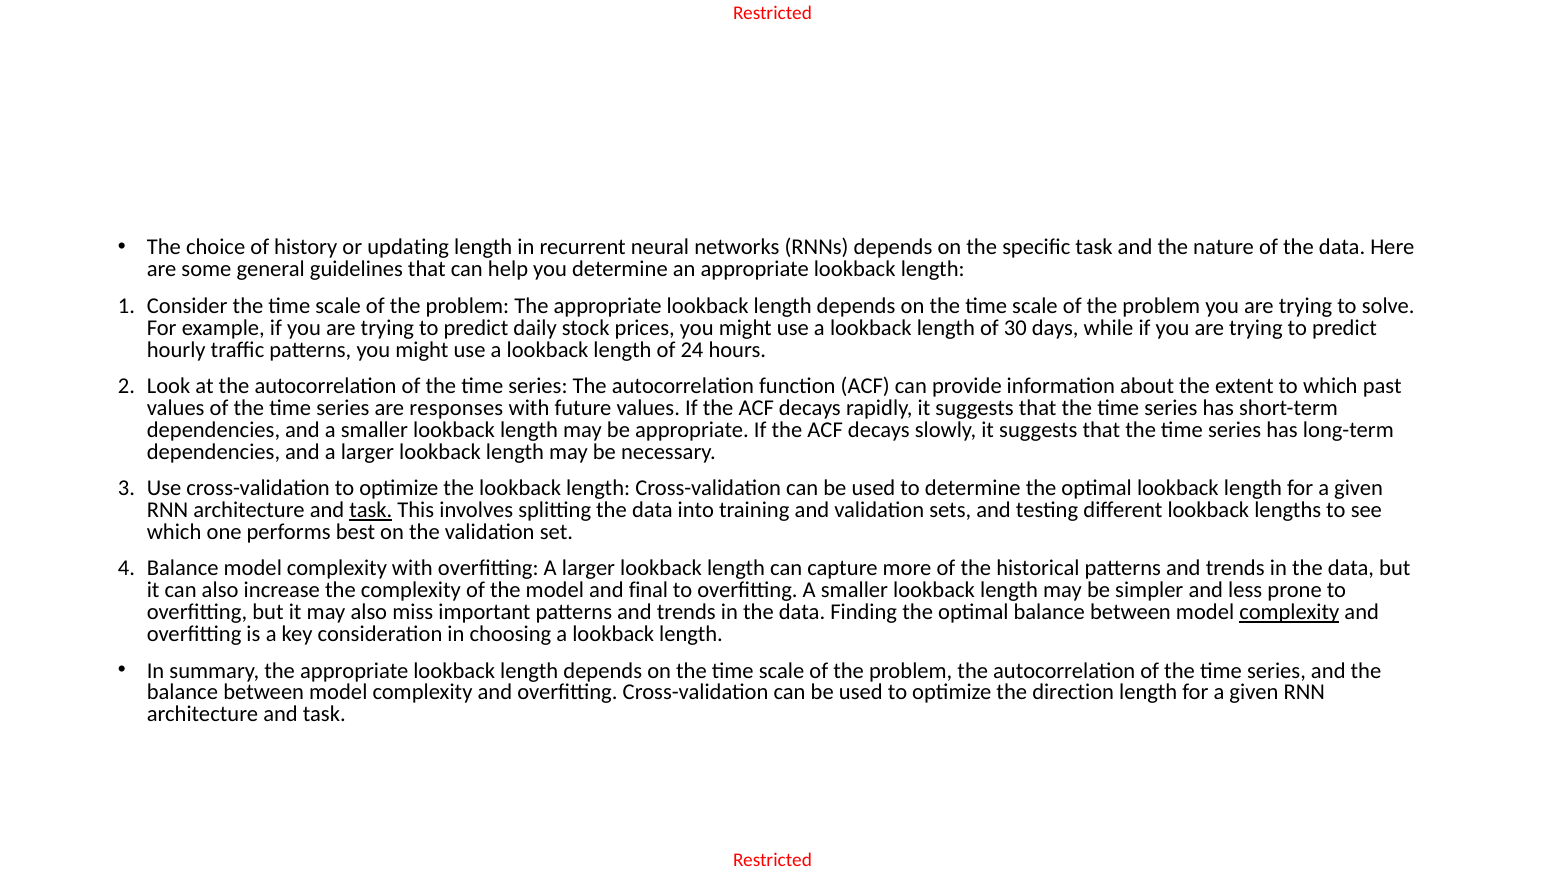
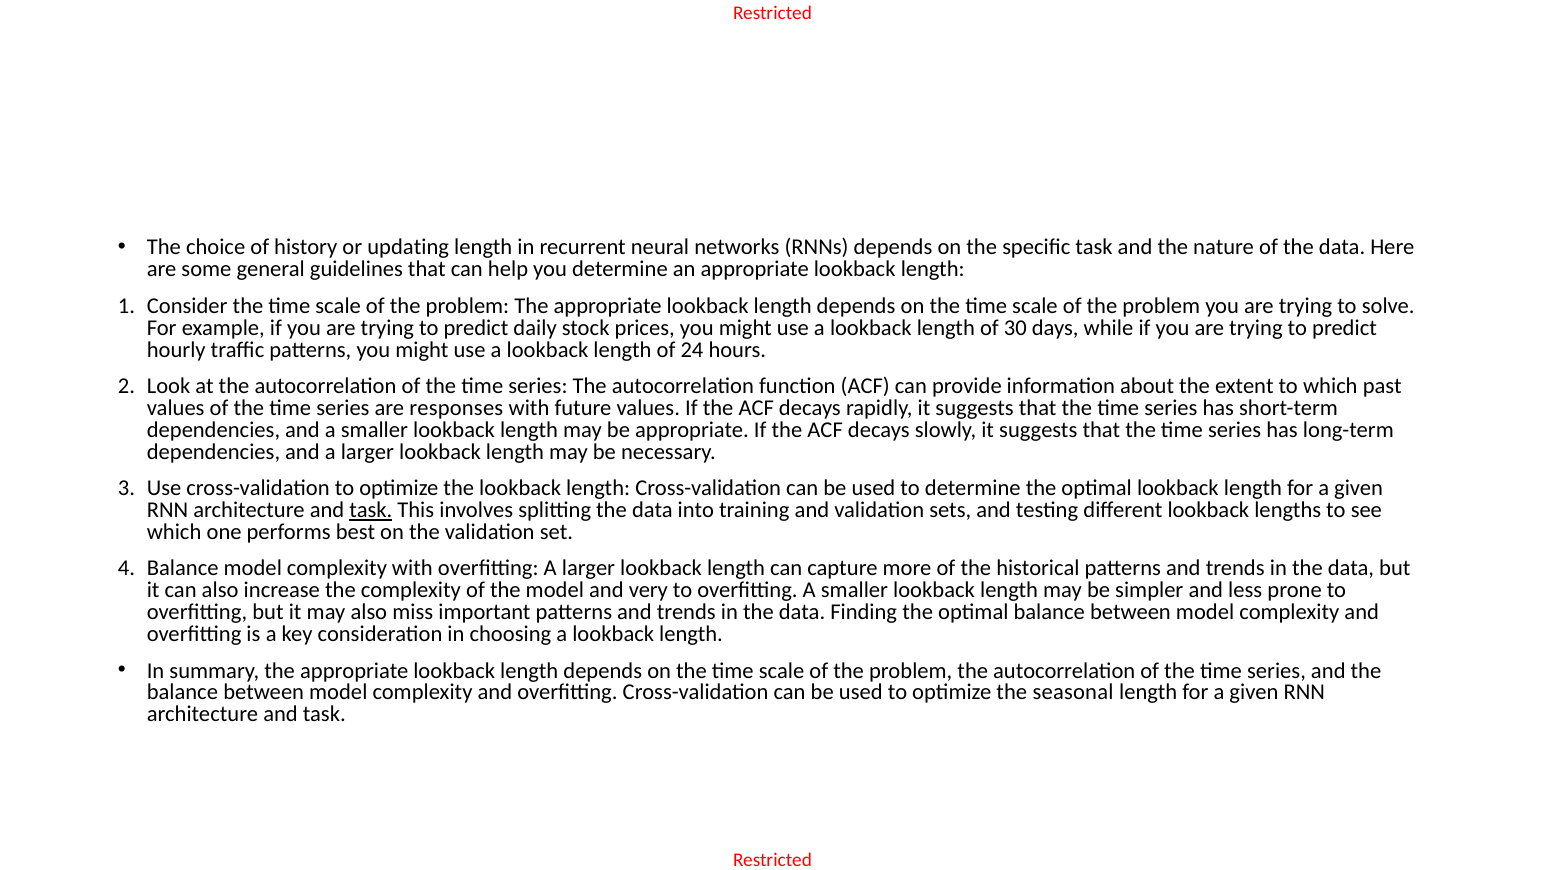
final: final -> very
complexity at (1289, 612) underline: present -> none
direction: direction -> seasonal
